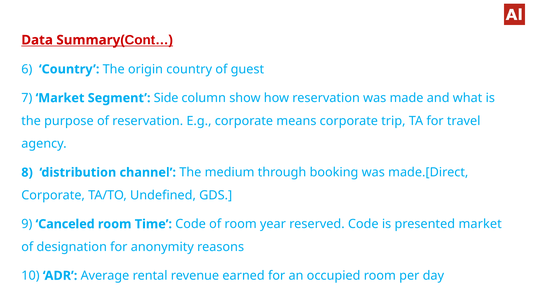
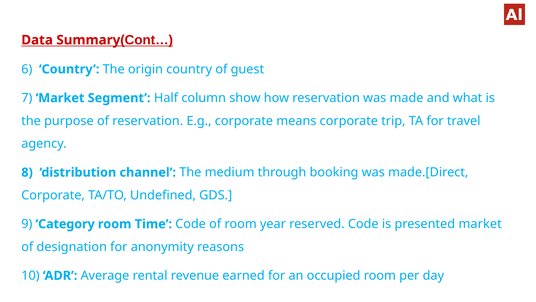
Side: Side -> Half
Canceled: Canceled -> Category
